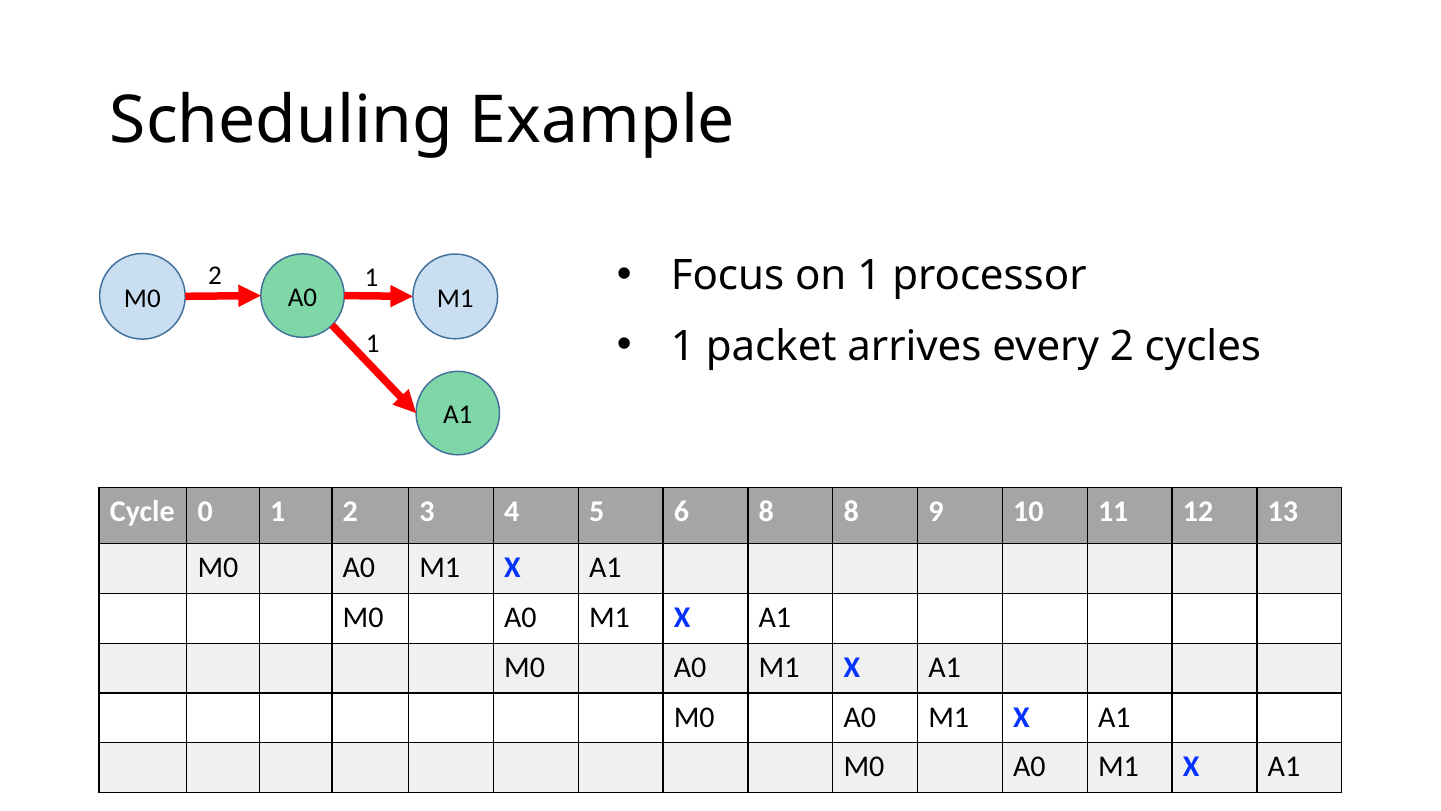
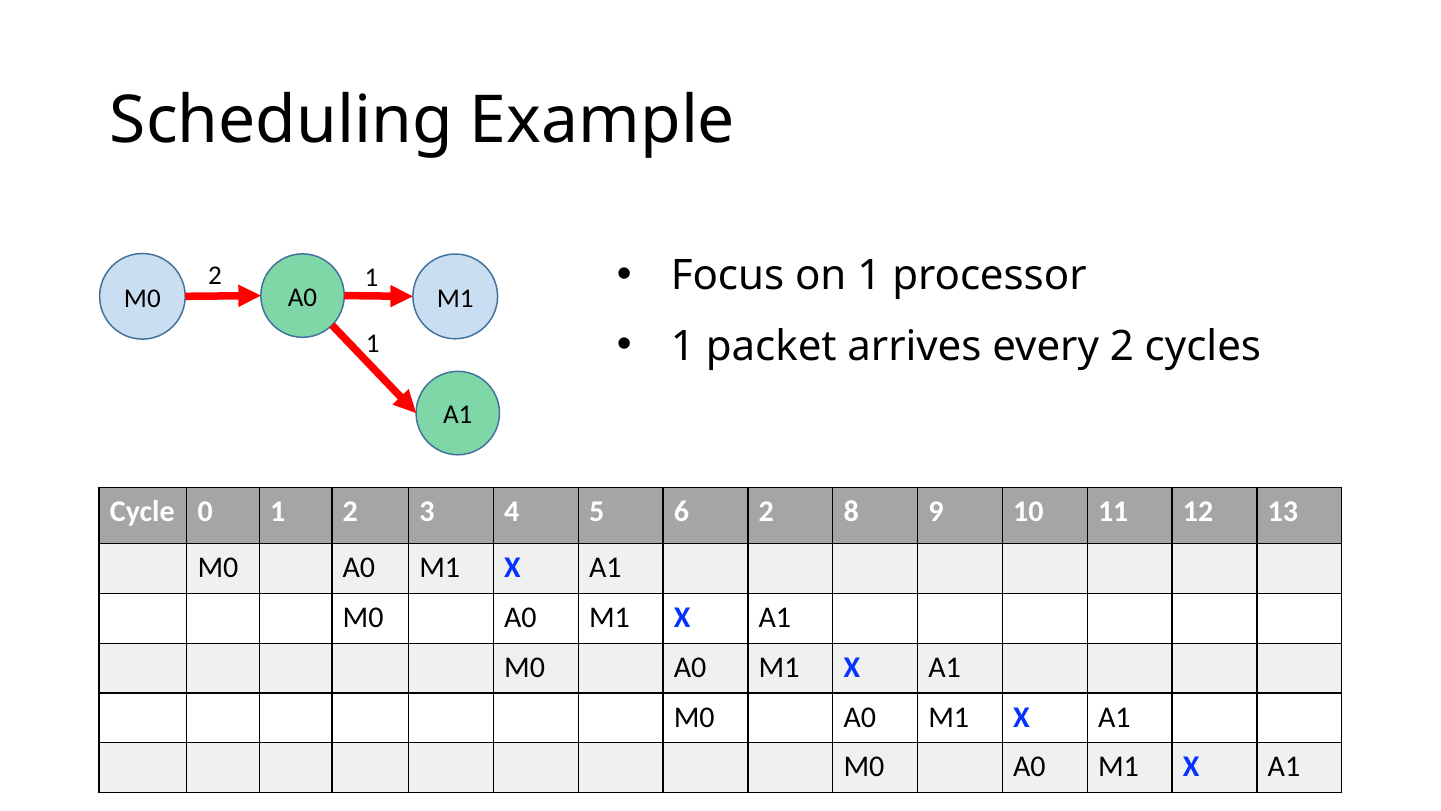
6 8: 8 -> 2
